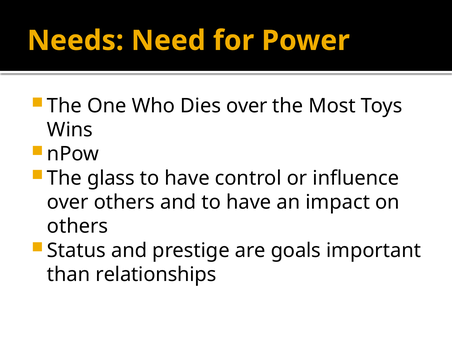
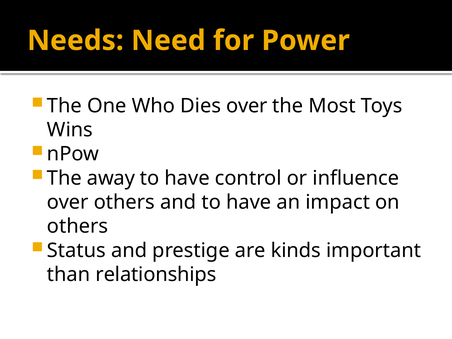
glass: glass -> away
goals: goals -> kinds
